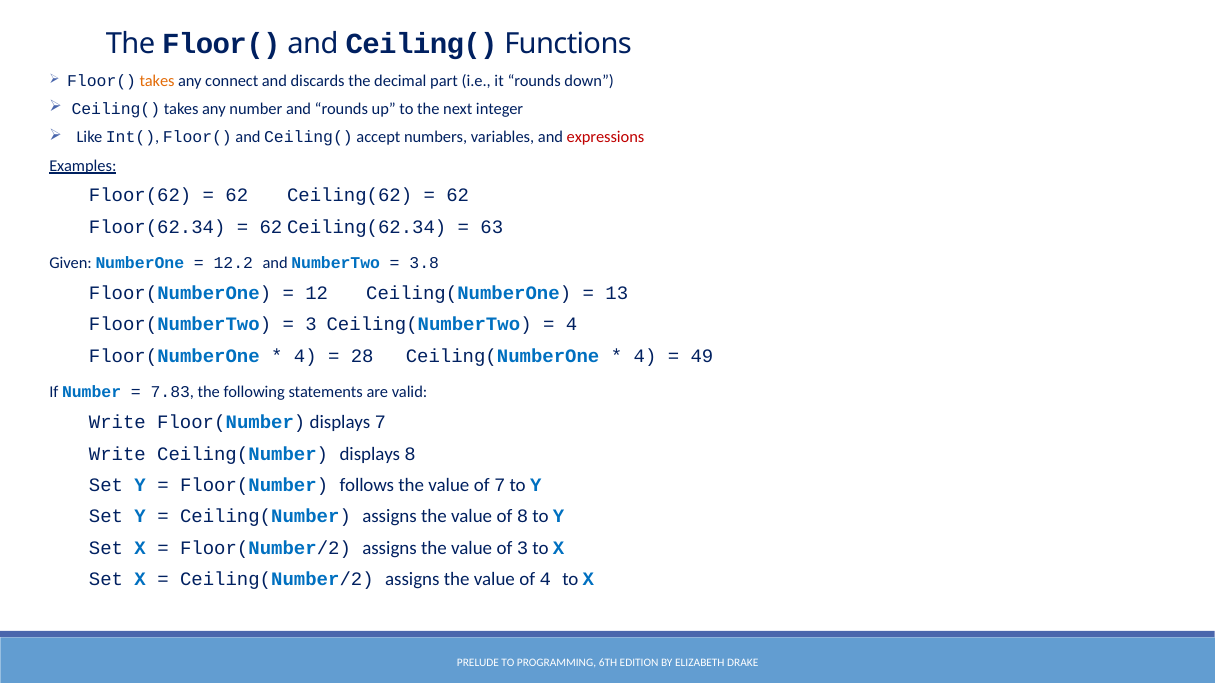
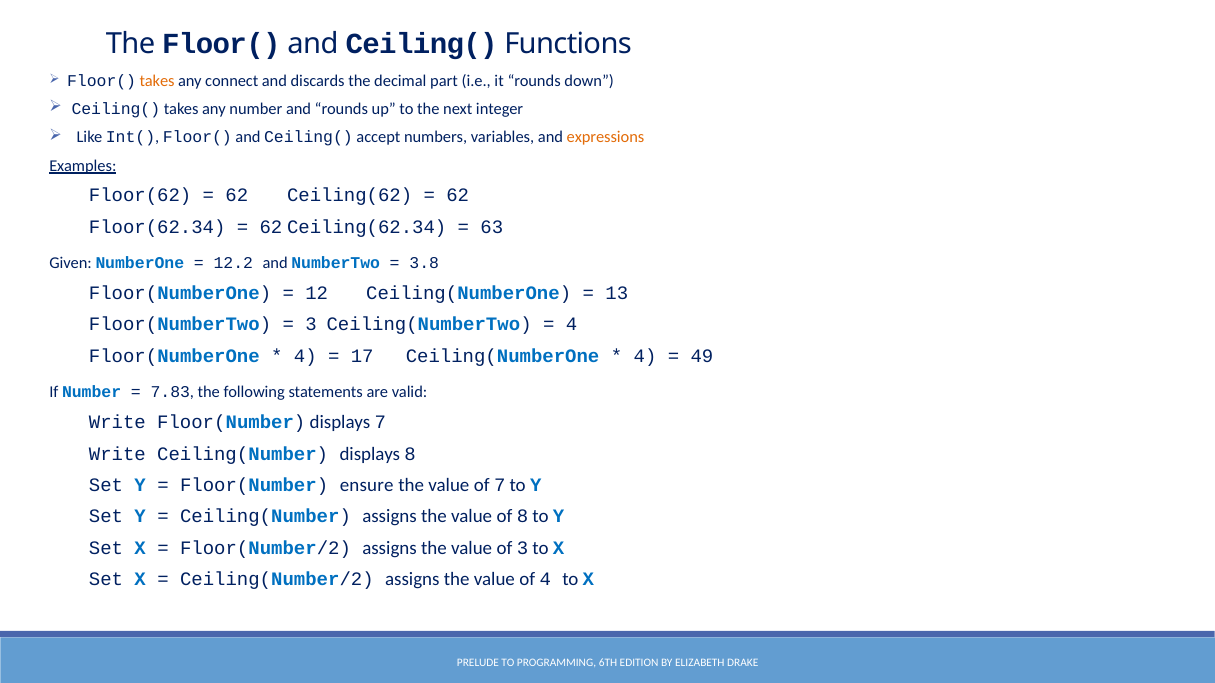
expressions colour: red -> orange
28: 28 -> 17
follows: follows -> ensure
